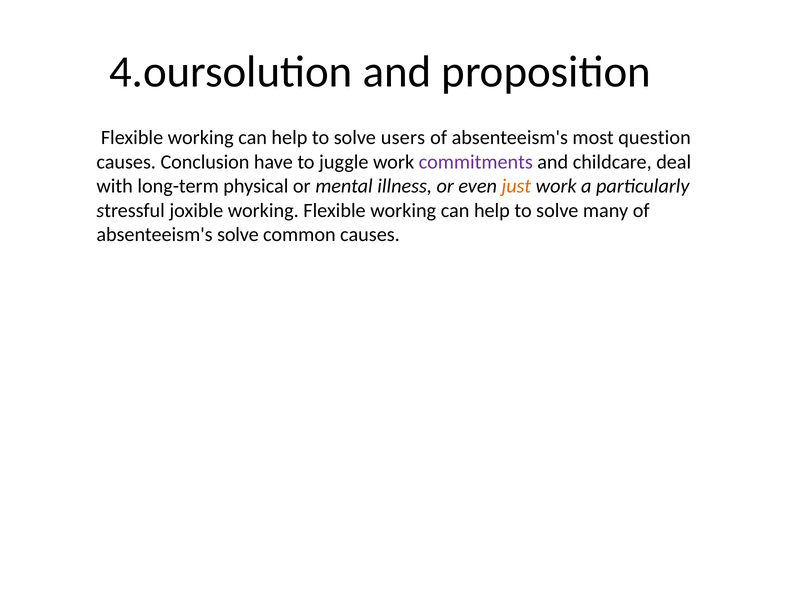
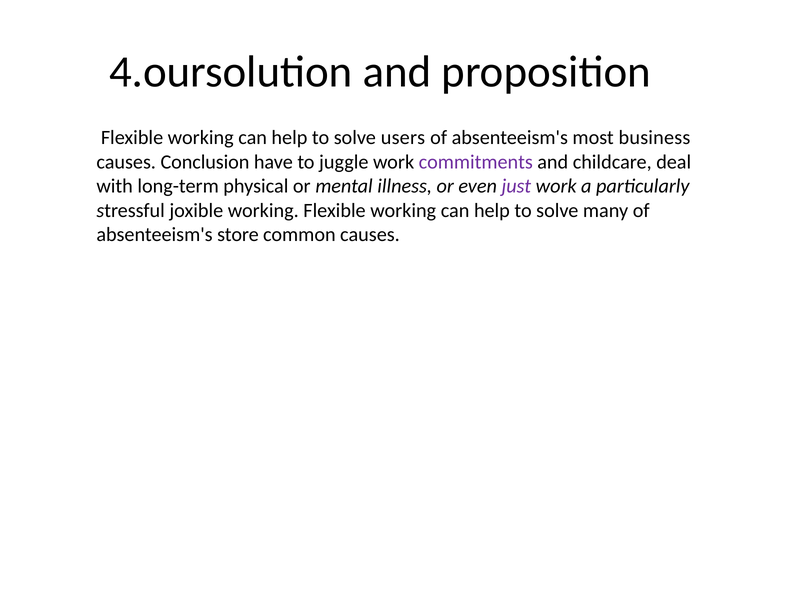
question: question -> business
just colour: orange -> purple
absenteeism's solve: solve -> store
